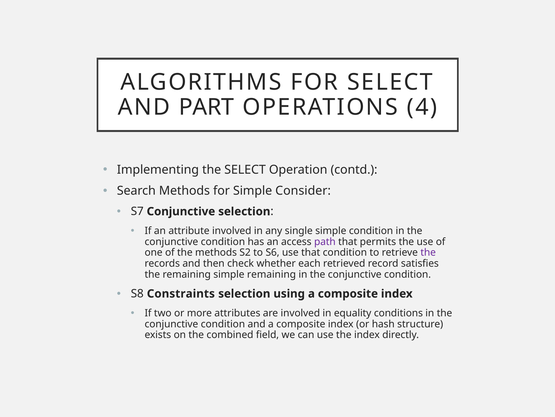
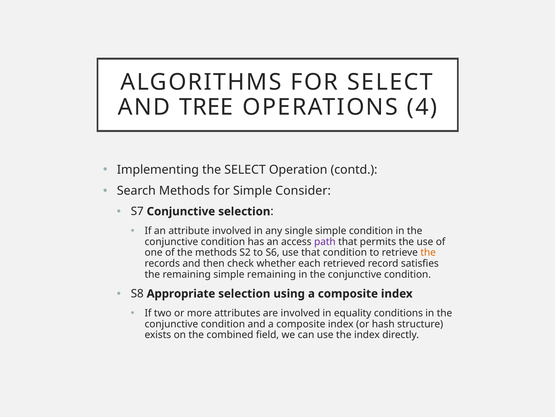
PART: PART -> TREE
the at (428, 252) colour: purple -> orange
Constraints: Constraints -> Appropriate
